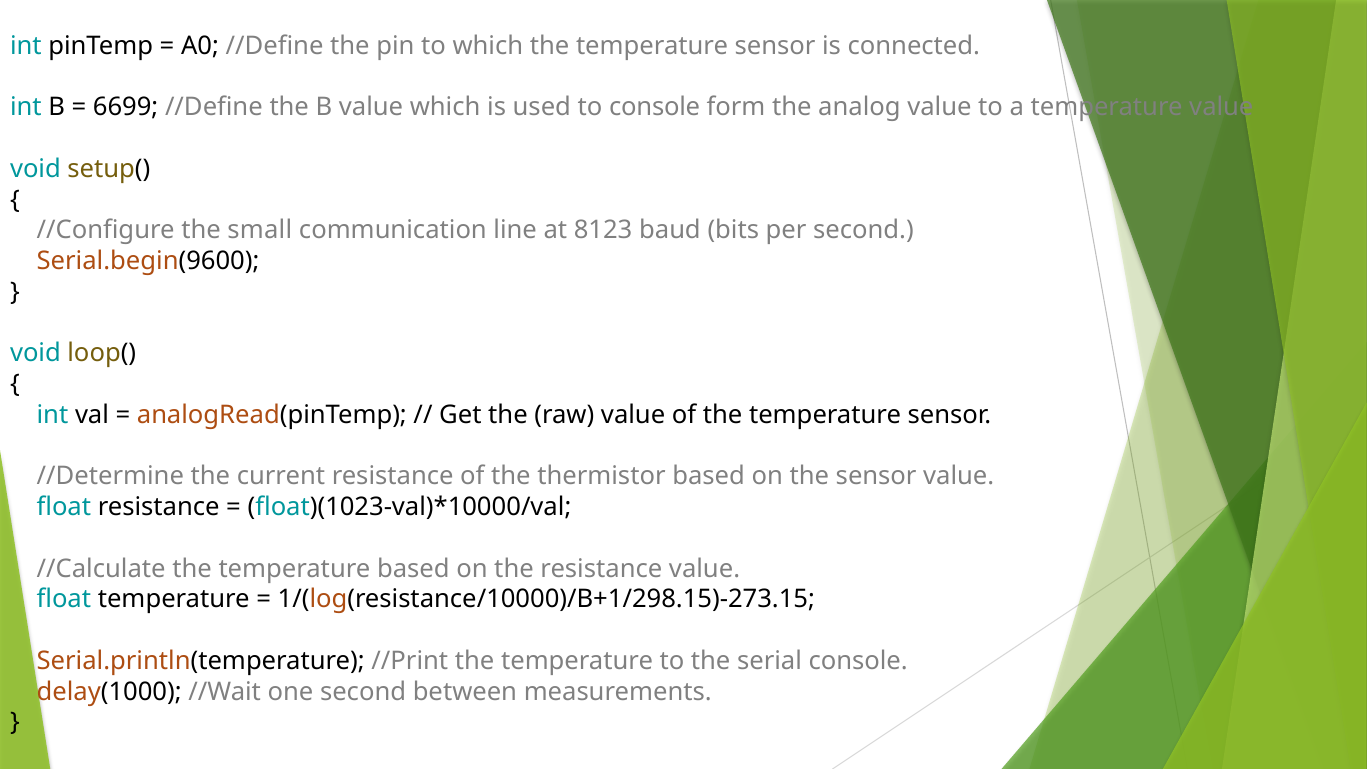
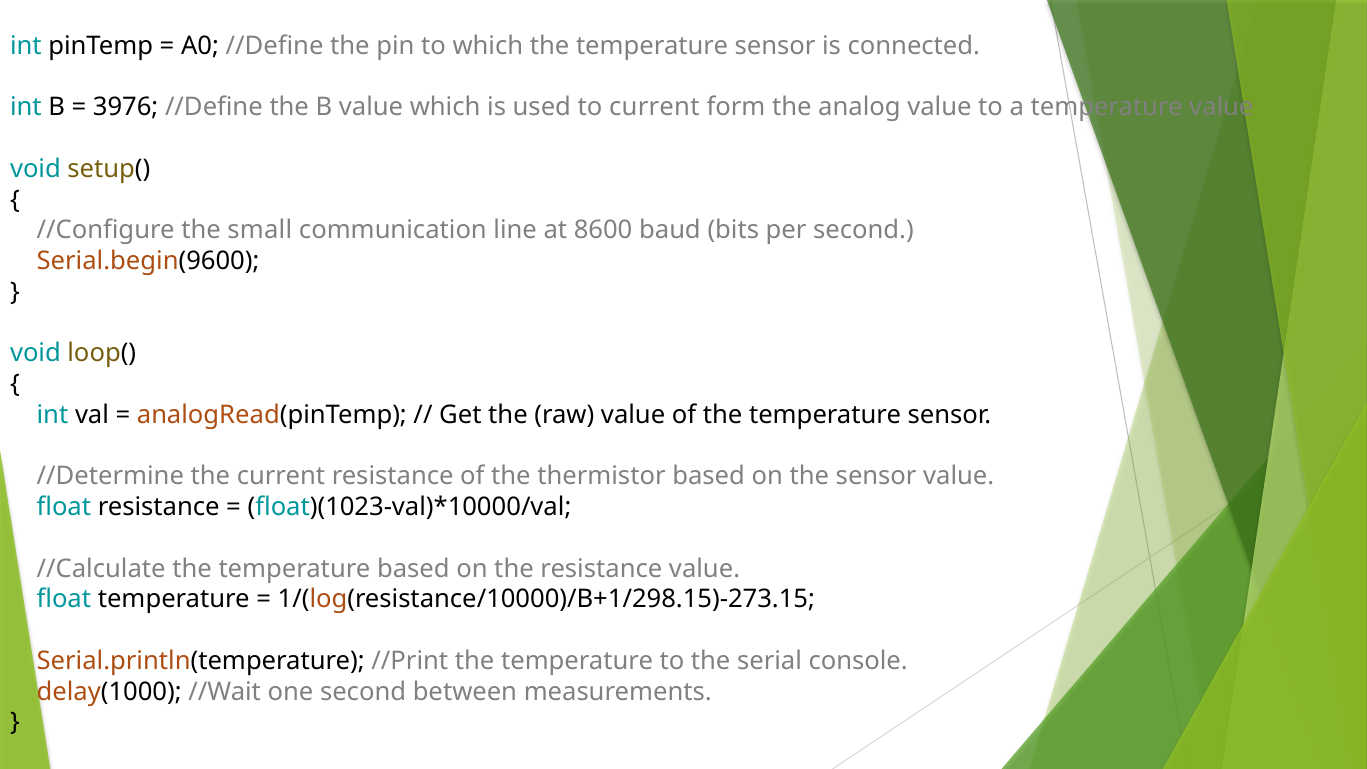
6699: 6699 -> 3976
to console: console -> current
8123: 8123 -> 8600
